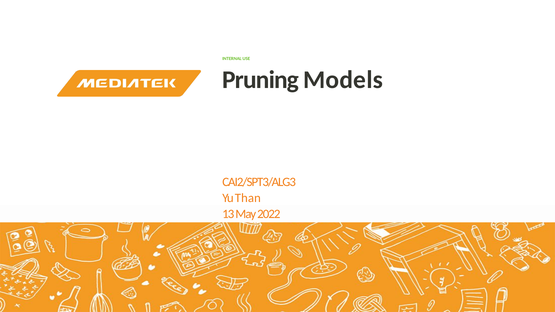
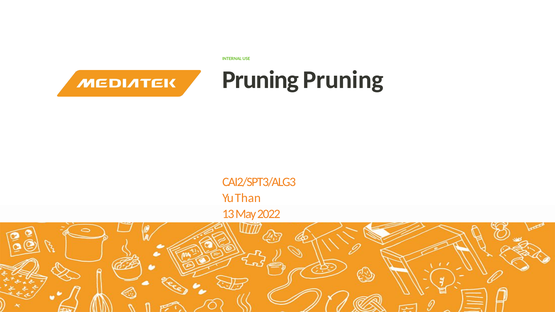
Pruning Models: Models -> Pruning
